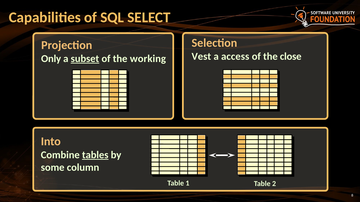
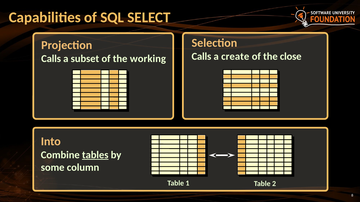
Vest at (201, 57): Vest -> Calls
access: access -> create
Only at (51, 59): Only -> Calls
subset underline: present -> none
